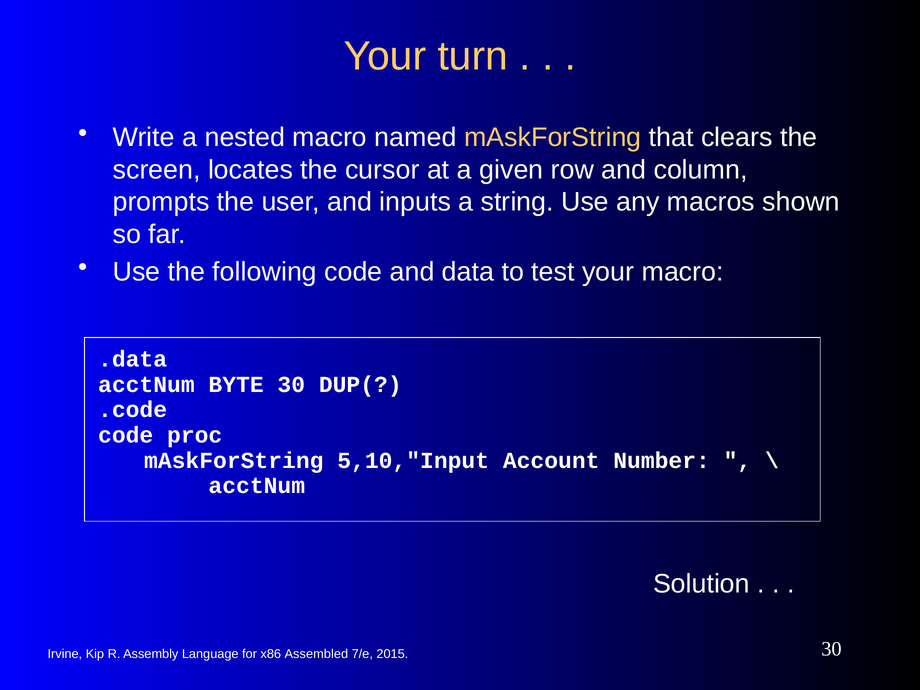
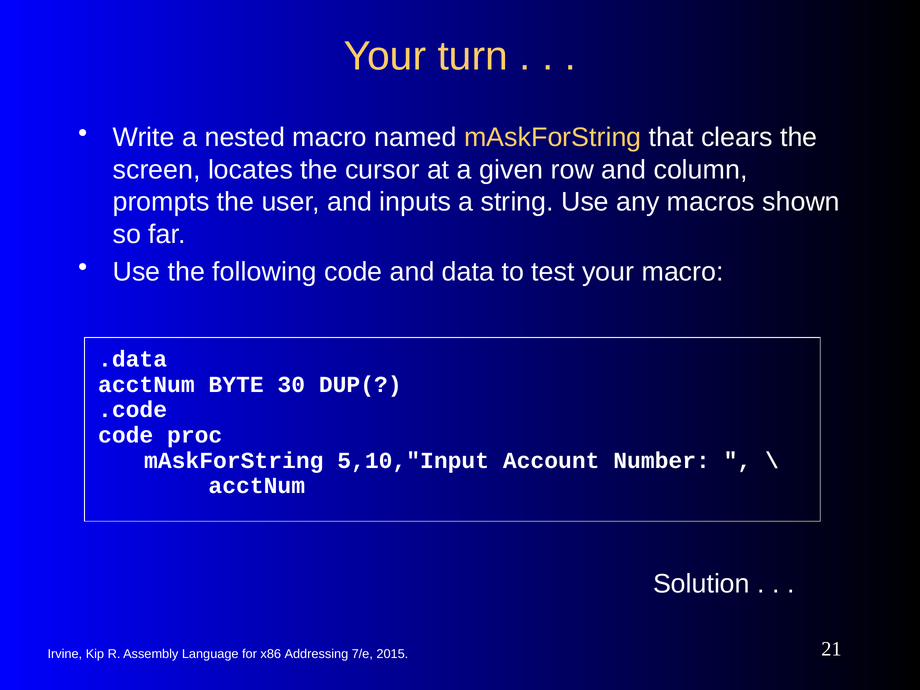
Assembled: Assembled -> Addressing
2015 30: 30 -> 21
